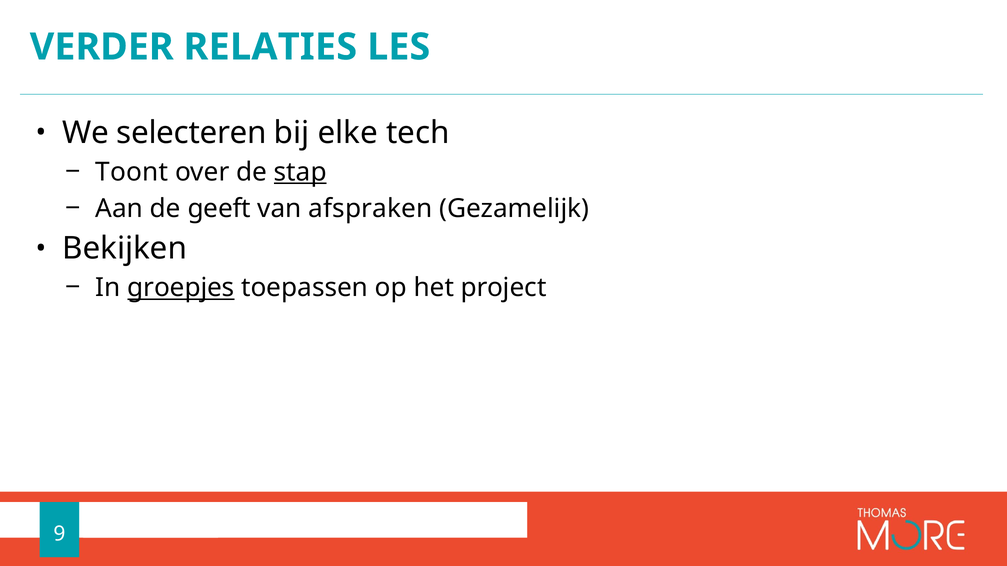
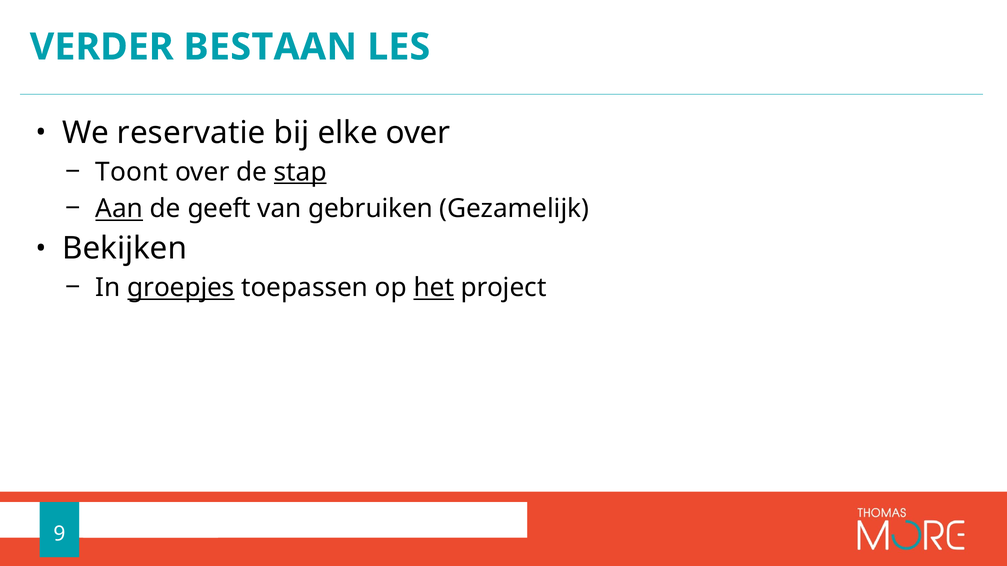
RELATIES: RELATIES -> BESTAAN
selecteren: selecteren -> reservatie
elke tech: tech -> over
Aan underline: none -> present
afspraken: afspraken -> gebruiken
het underline: none -> present
